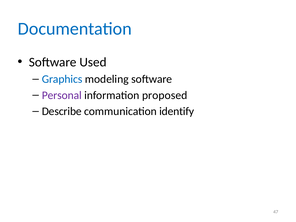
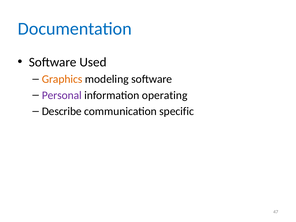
Graphics colour: blue -> orange
proposed: proposed -> operating
identify: identify -> specific
